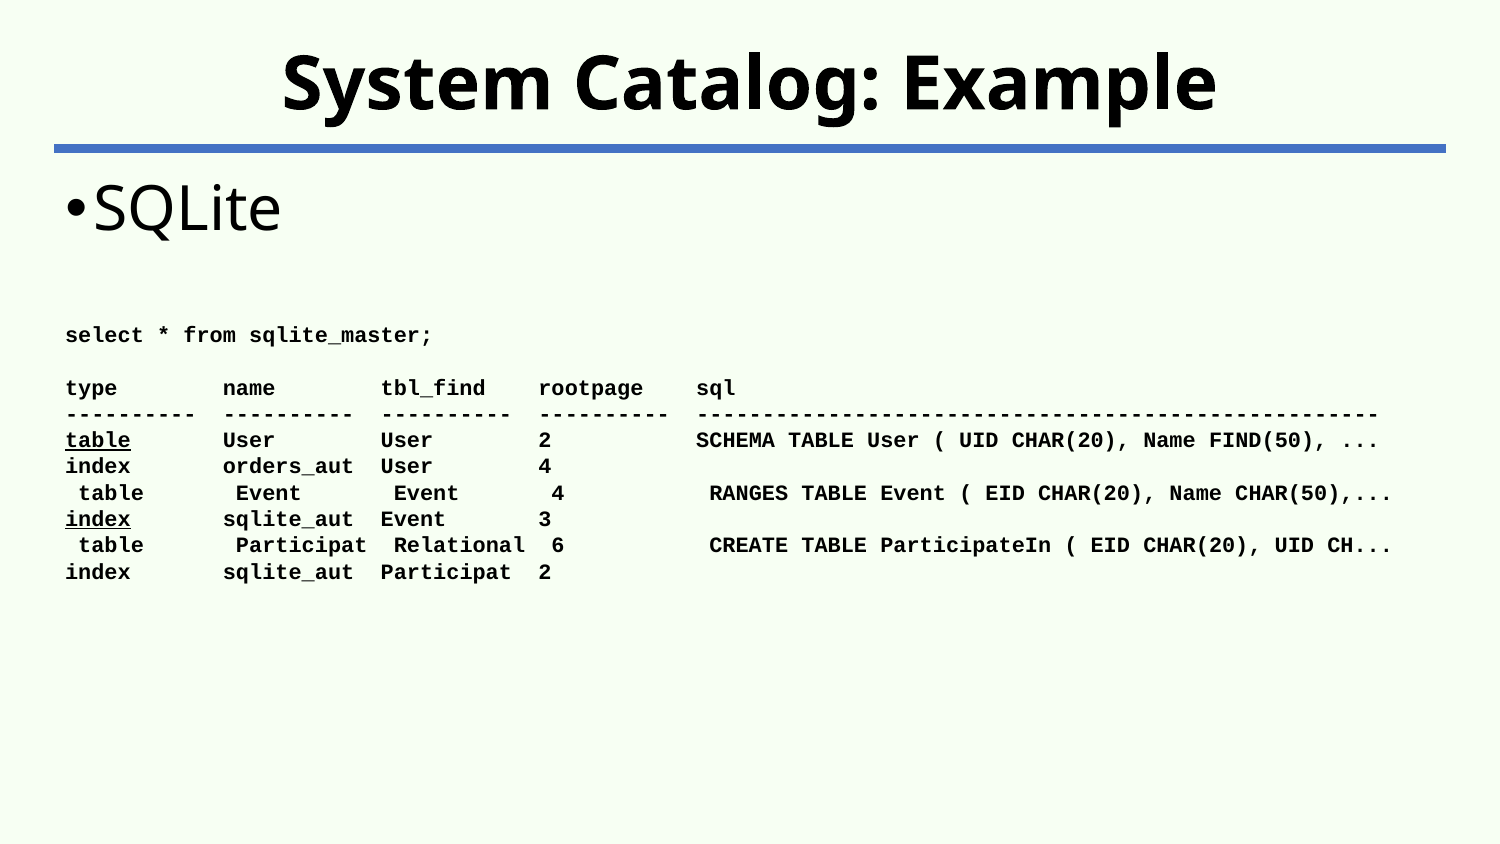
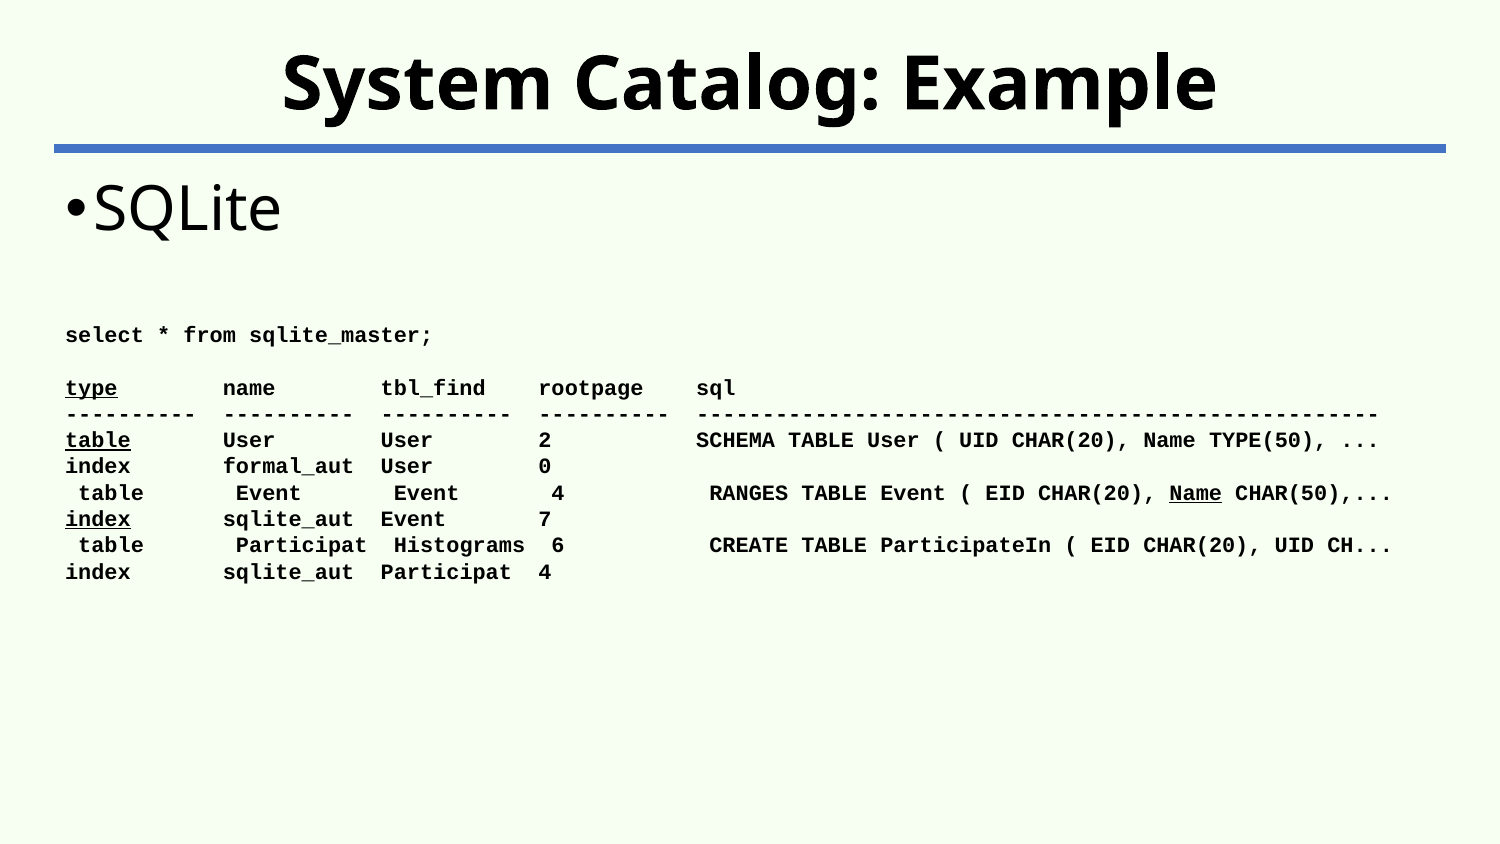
type underline: none -> present
FIND(50: FIND(50 -> TYPE(50
orders_aut: orders_aut -> formal_aut
User 4: 4 -> 0
Name at (1196, 493) underline: none -> present
3: 3 -> 7
Relational: Relational -> Histograms
Participat 2: 2 -> 4
